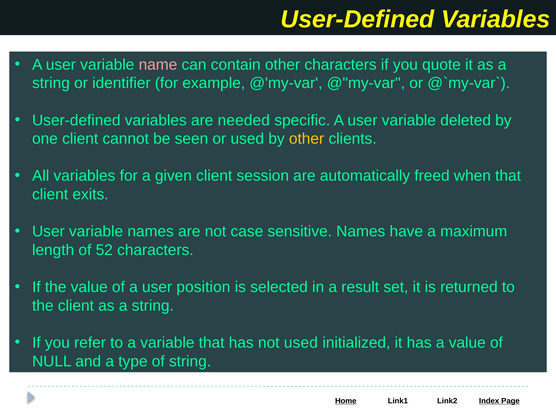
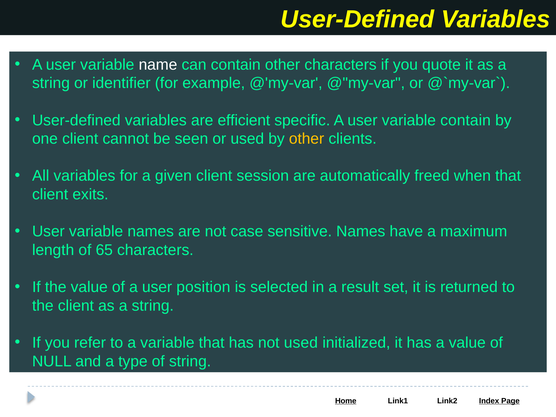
name colour: pink -> white
needed: needed -> efficient
variable deleted: deleted -> contain
52: 52 -> 65
